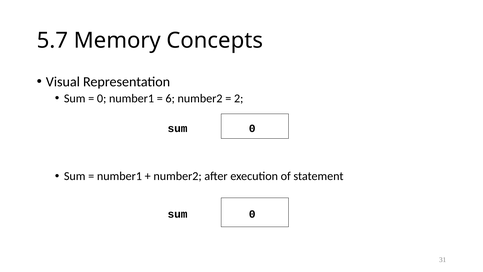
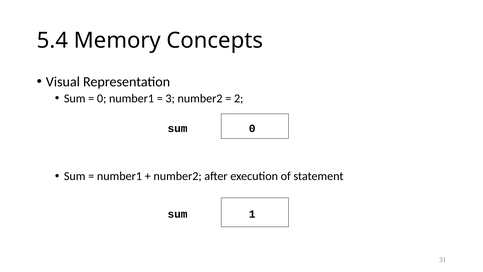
5.7: 5.7 -> 5.4
6: 6 -> 3
0 at (252, 214): 0 -> 1
